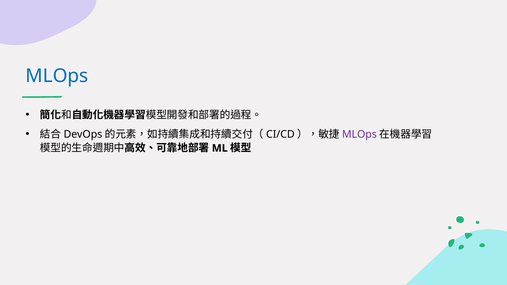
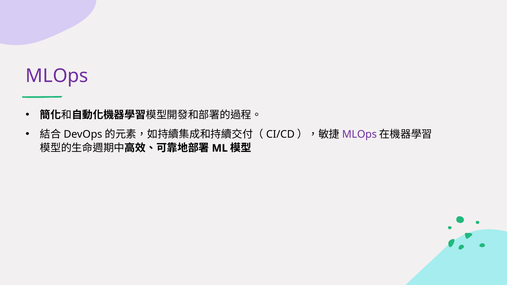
MLOps at (57, 76) colour: blue -> purple
